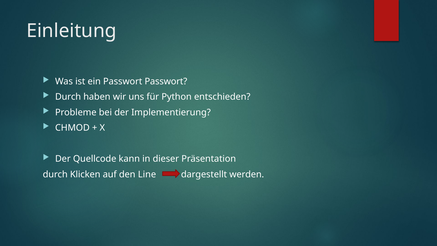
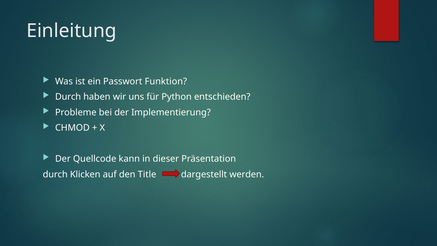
Passwort Passwort: Passwort -> Funktion
Line: Line -> Title
